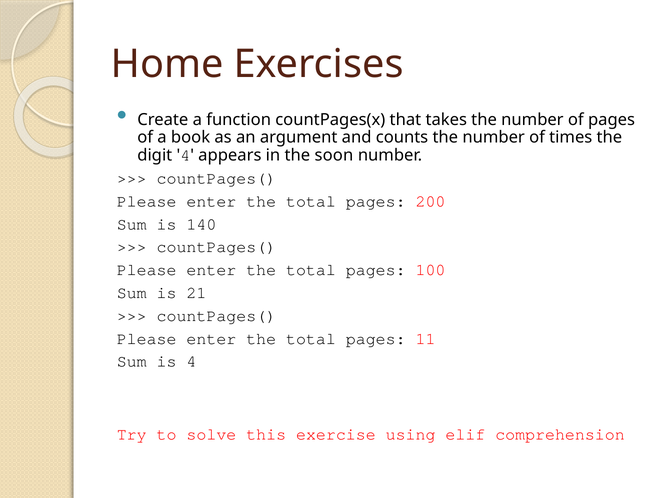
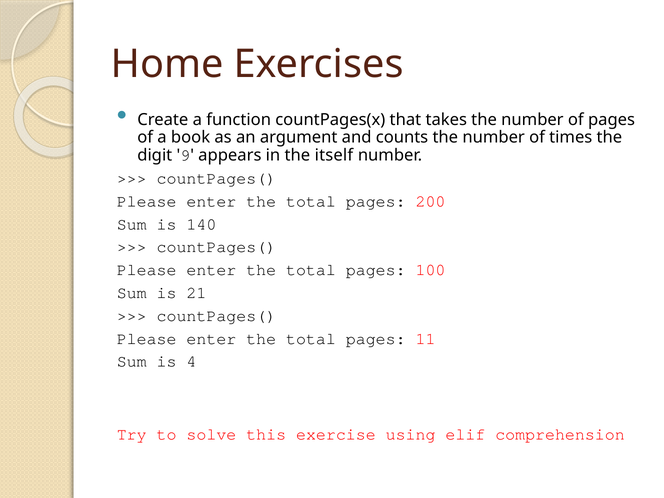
4 at (185, 155): 4 -> 9
soon: soon -> itself
